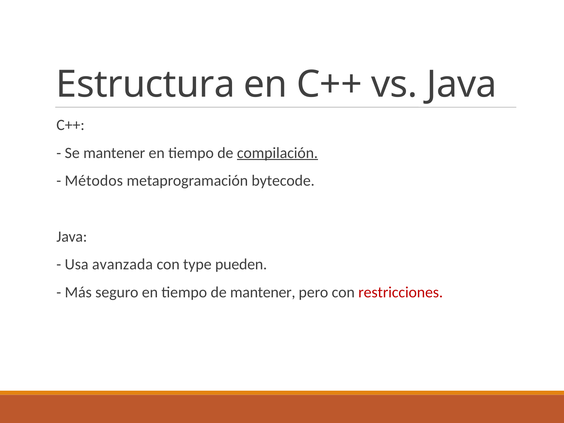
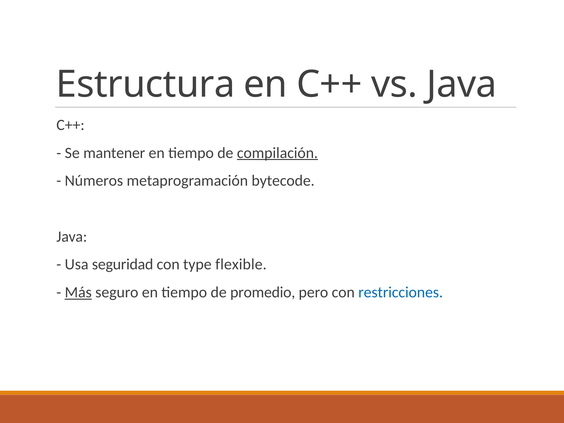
Métodos: Métodos -> Números
avanzada: avanzada -> seguridad
pueden: pueden -> flexible
Más underline: none -> present
de mantener: mantener -> promedio
restricciones colour: red -> blue
